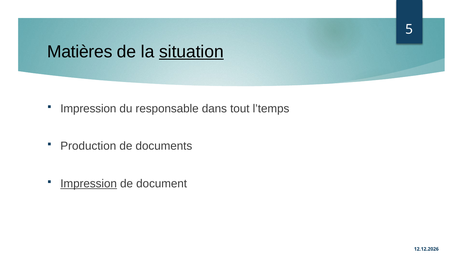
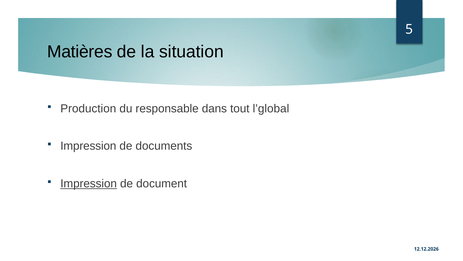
situation underline: present -> none
Impression at (88, 108): Impression -> Production
l’temps: l’temps -> l’global
Production at (88, 146): Production -> Impression
